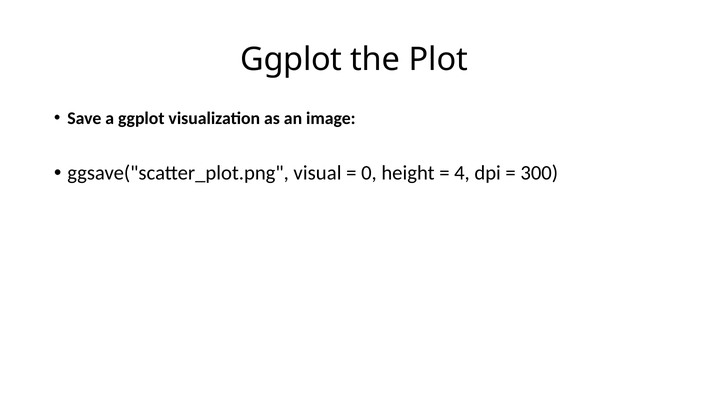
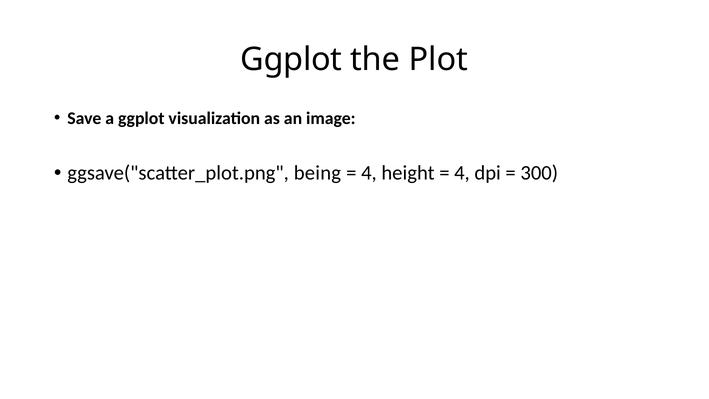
visual: visual -> being
0 at (369, 173): 0 -> 4
